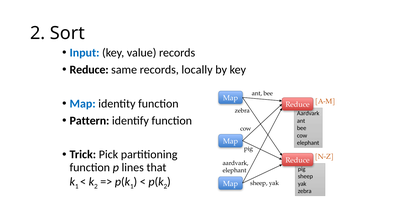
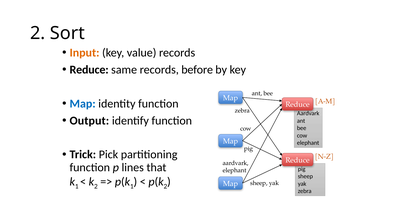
Input colour: blue -> orange
locally: locally -> before
Pattern: Pattern -> Output
